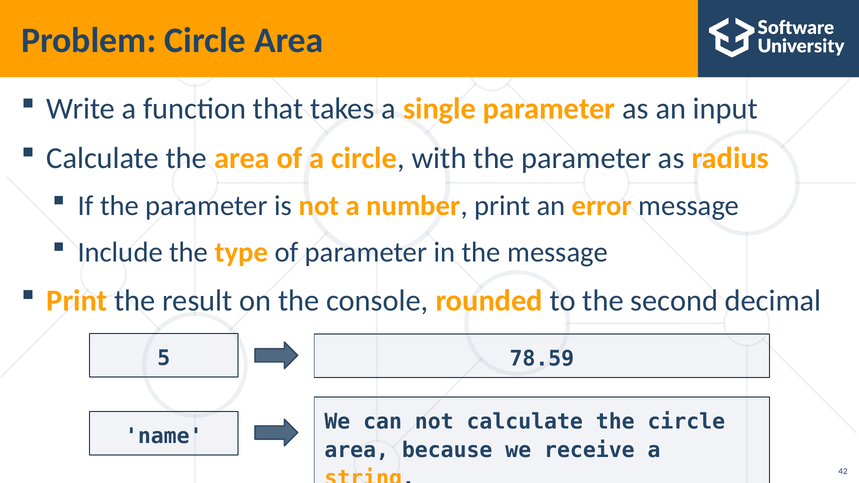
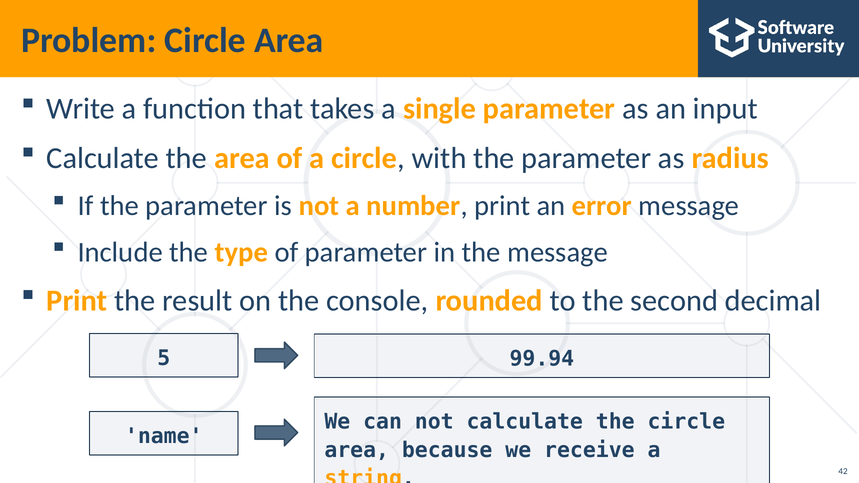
78.59: 78.59 -> 99.94
